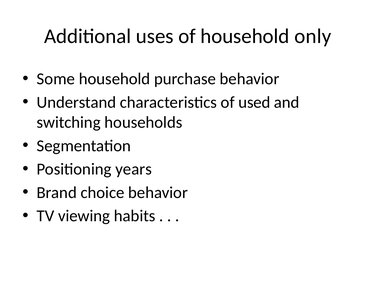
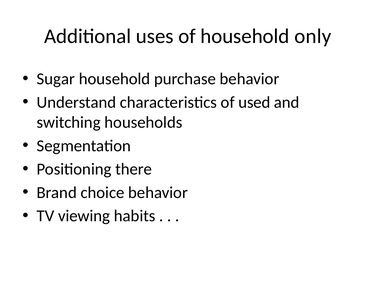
Some: Some -> Sugar
years: years -> there
